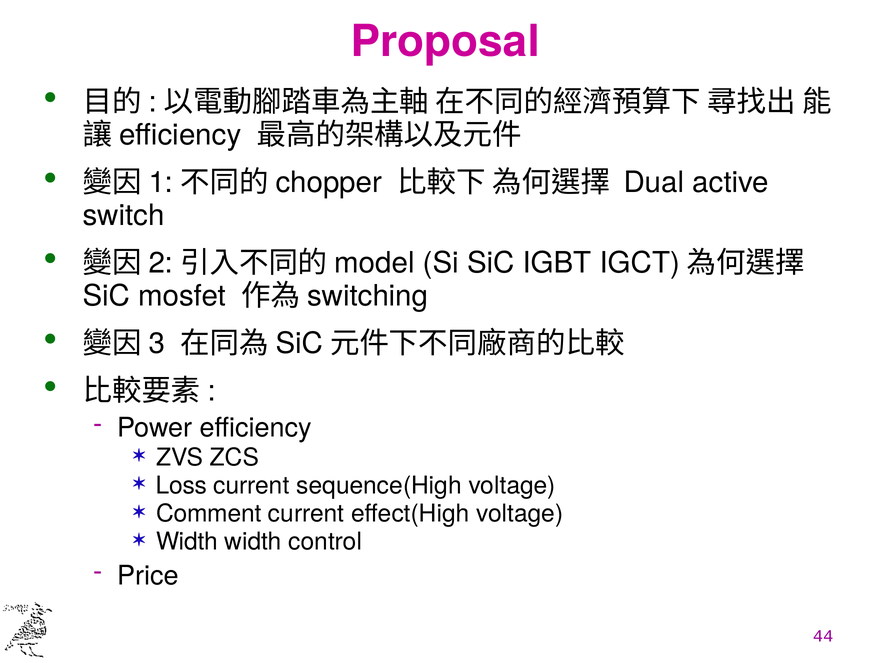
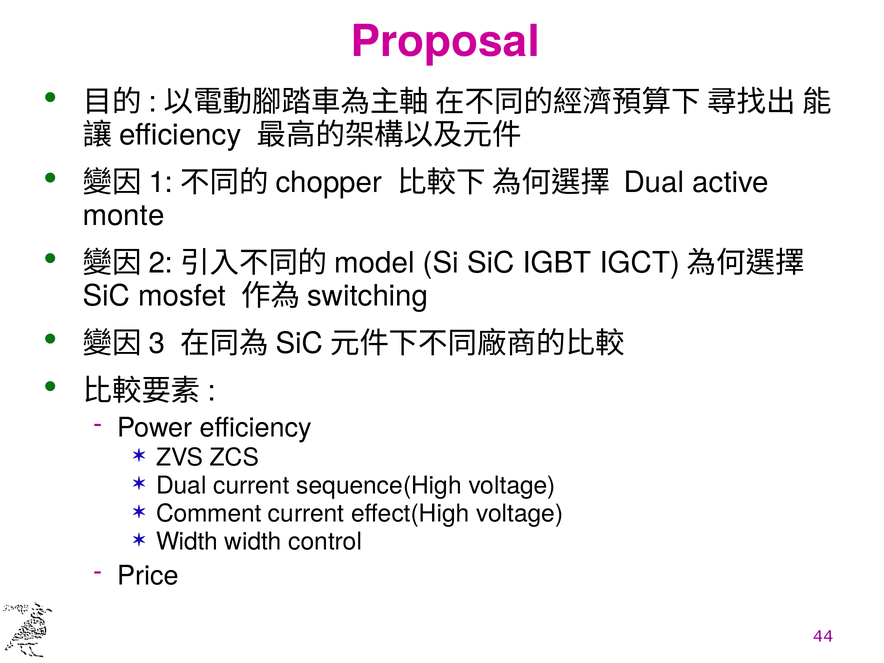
switch: switch -> monte
Loss at (181, 486): Loss -> Dual
